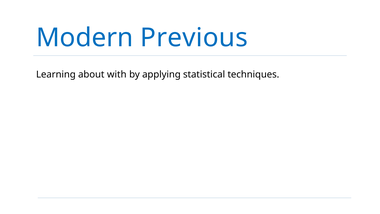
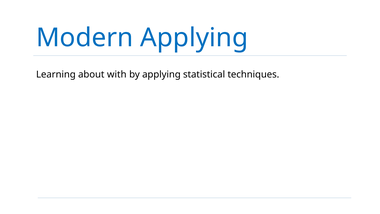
Modern Previous: Previous -> Applying
